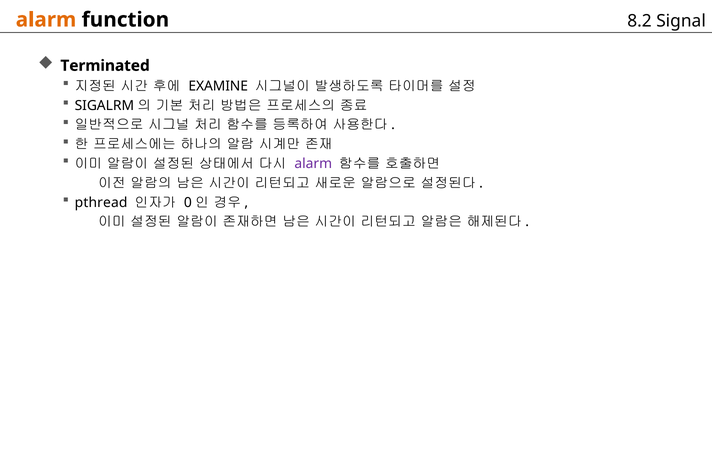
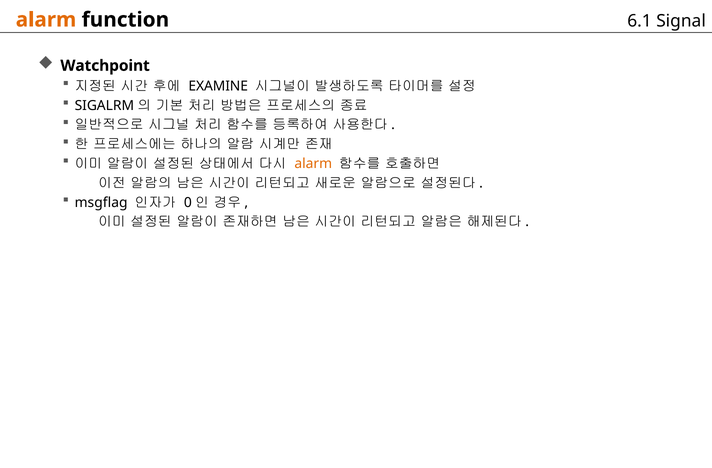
8.2: 8.2 -> 6.1
Terminated: Terminated -> Watchpoint
alarm at (313, 164) colour: purple -> orange
pthread: pthread -> msgflag
